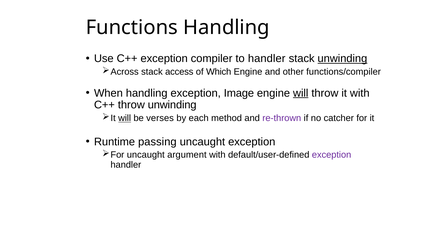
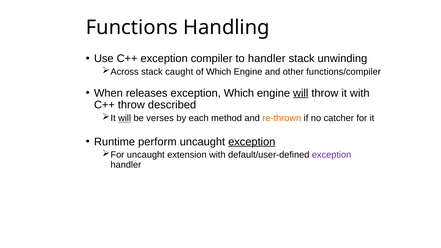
unwinding at (342, 59) underline: present -> none
access: access -> caught
When handling: handling -> releases
exception Image: Image -> Which
throw unwinding: unwinding -> described
re-thrown colour: purple -> orange
passing: passing -> perform
exception at (252, 142) underline: none -> present
argument: argument -> extension
